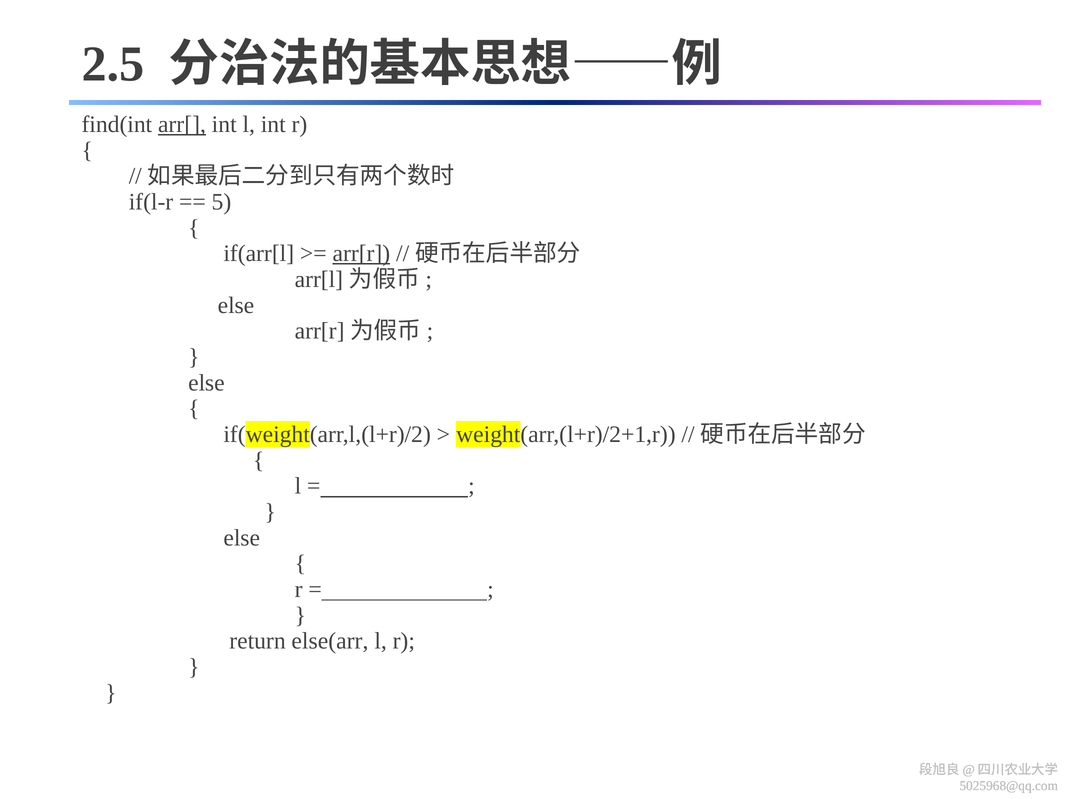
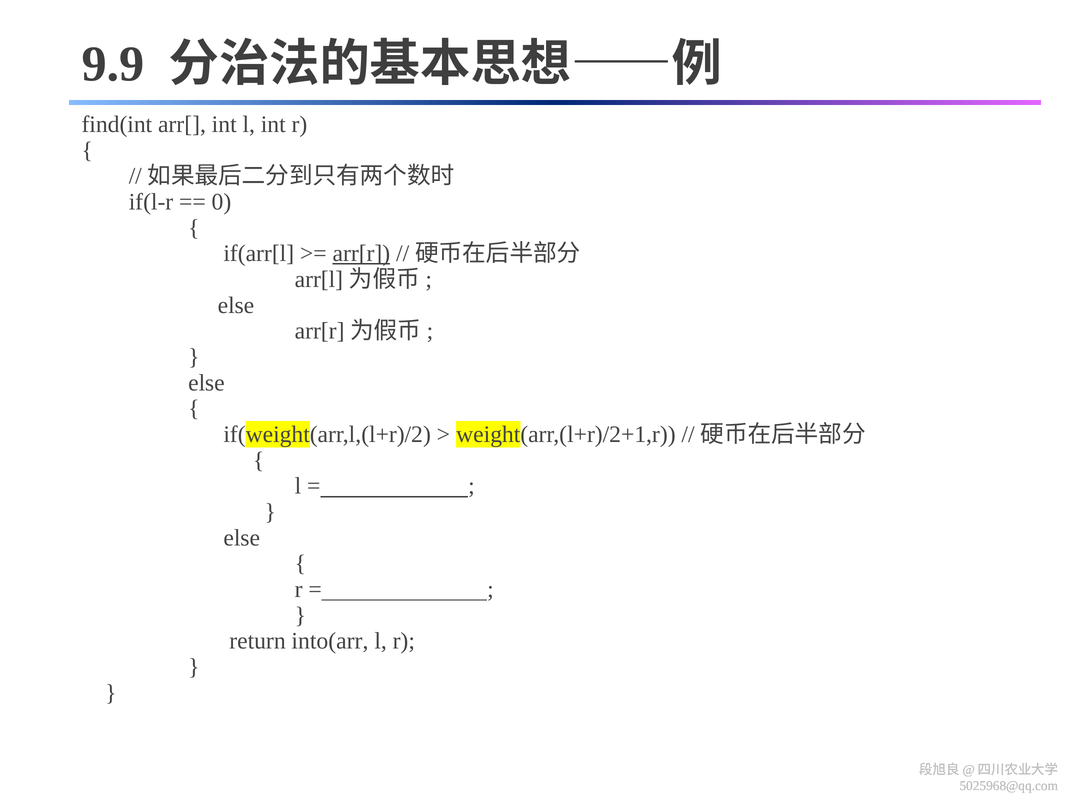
2.5: 2.5 -> 9.9
arr[ underline: present -> none
5: 5 -> 0
else(arr: else(arr -> into(arr
